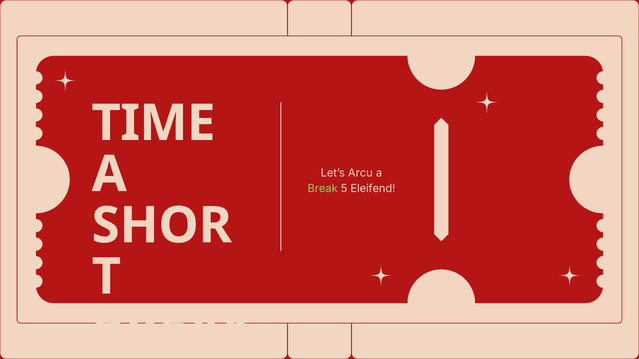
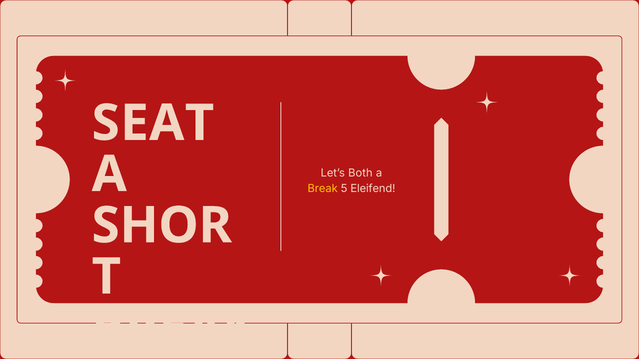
TIME: TIME -> SEAT
Arcu: Arcu -> Both
Break at (323, 189) colour: light green -> yellow
